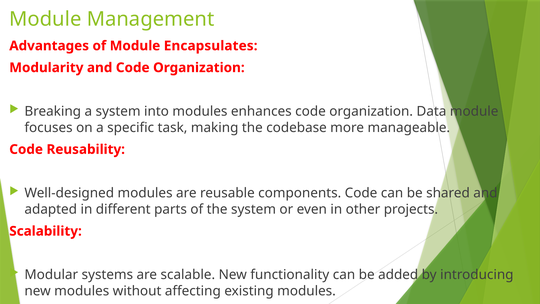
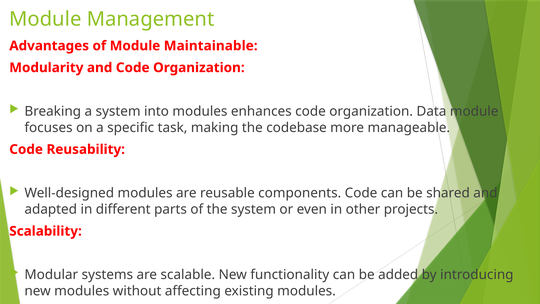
Encapsulates: Encapsulates -> Maintainable
